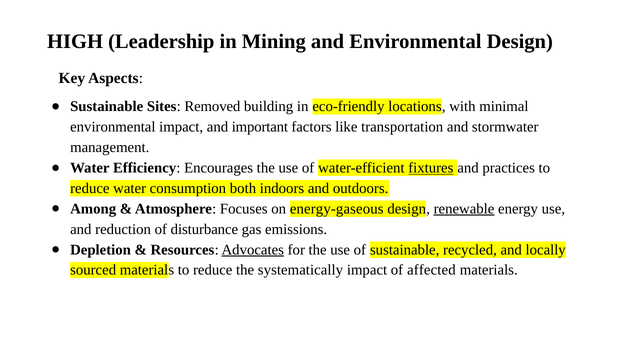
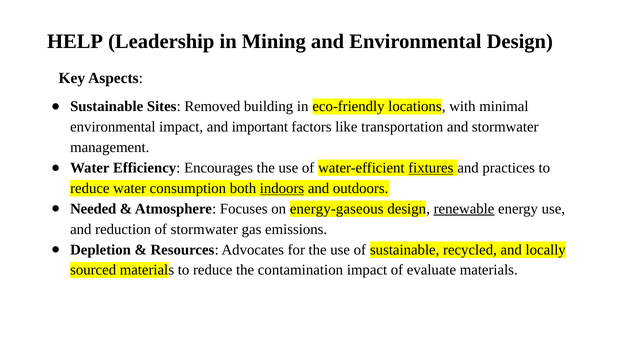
HIGH: HIGH -> HELP
indoors underline: none -> present
Among: Among -> Needed
of disturbance: disturbance -> stormwater
Advocates underline: present -> none
systematically: systematically -> contamination
affected: affected -> evaluate
